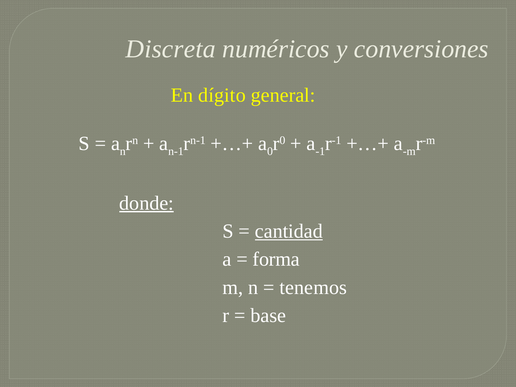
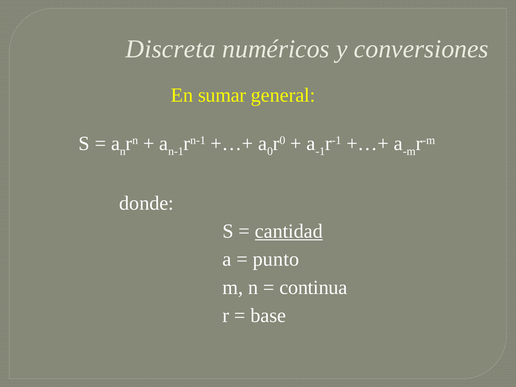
dígito: dígito -> sumar
donde underline: present -> none
forma: forma -> punto
tenemos: tenemos -> continua
